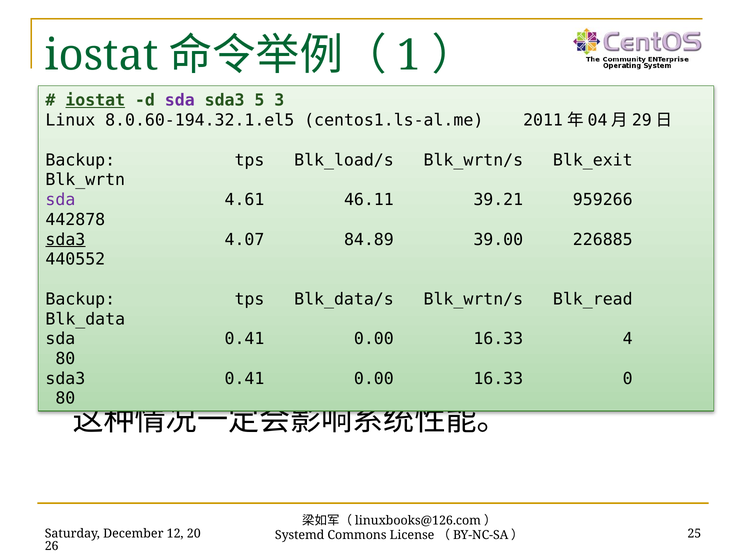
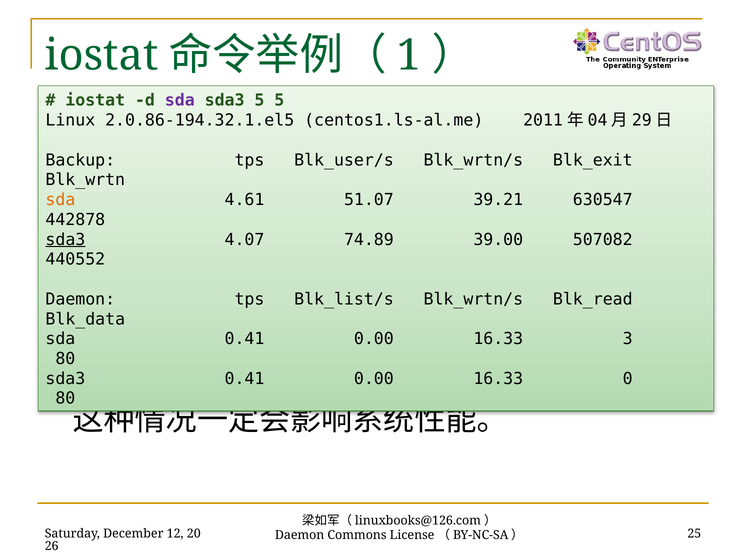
iostat at (95, 101) underline: present -> none
5 3: 3 -> 5
8.0.60-194.32.1.el5: 8.0.60-194.32.1.el5 -> 2.0.86-194.32.1.el5
Blk_load/s: Blk_load/s -> Blk_user/s
sda at (60, 200) colour: purple -> orange
46.11: 46.11 -> 51.07
959266: 959266 -> 630547
84.89: 84.89 -> 74.89
226885: 226885 -> 507082
Backup at (80, 299): Backup -> Daemon
Blk_data/s: Blk_data/s -> Blk_list/s
4: 4 -> 3
Systemd at (300, 536): Systemd -> Daemon
